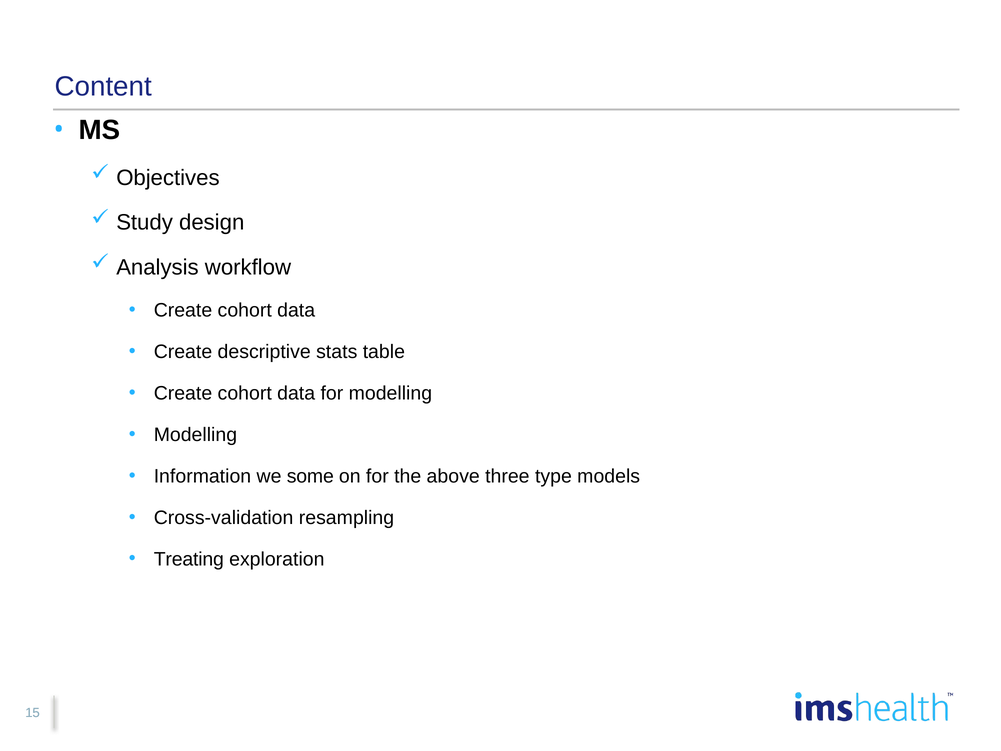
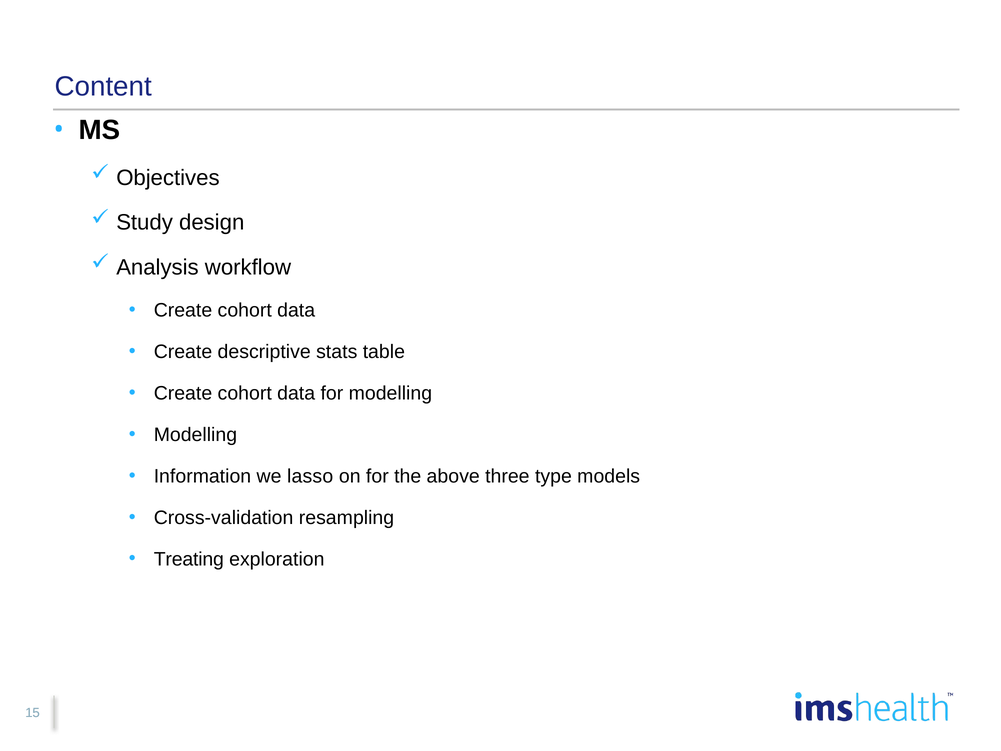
some: some -> lasso
